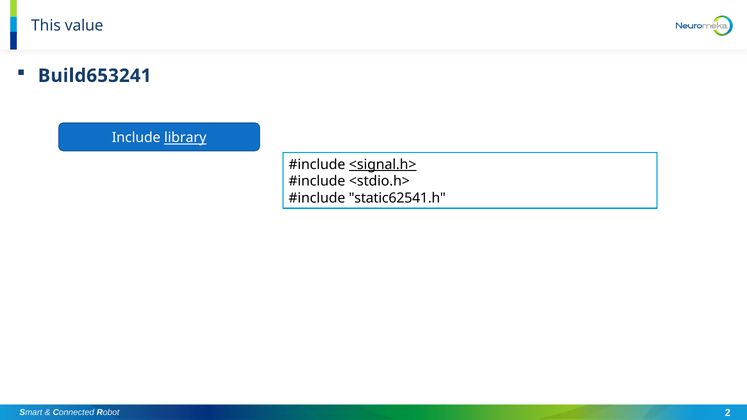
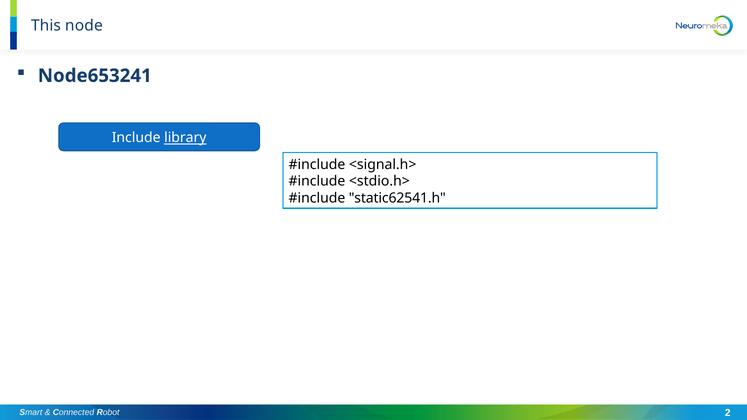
value: value -> node
Build653241: Build653241 -> Node653241
<signal.h> underline: present -> none
